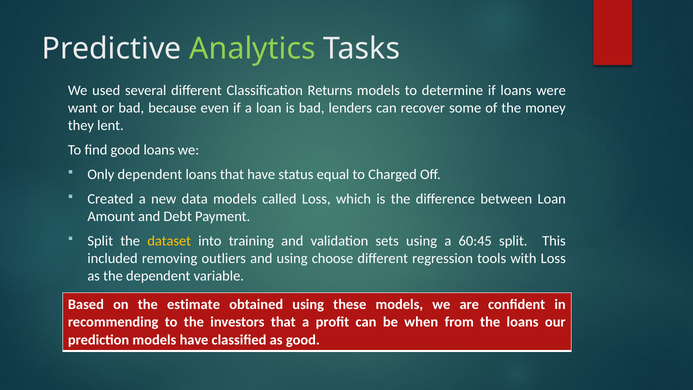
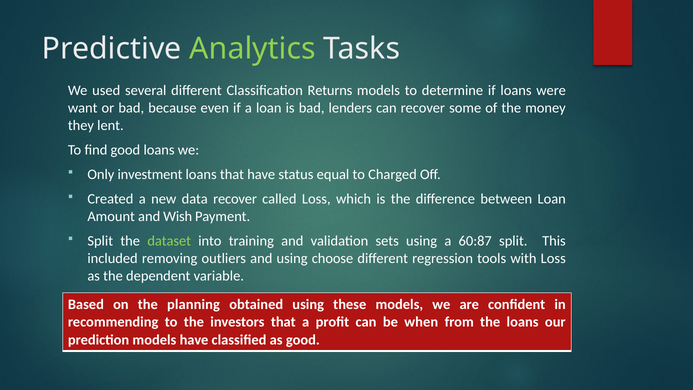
Only dependent: dependent -> investment
data models: models -> recover
Debt: Debt -> Wish
dataset colour: yellow -> light green
60:45: 60:45 -> 60:87
estimate: estimate -> planning
